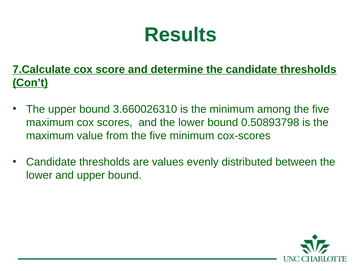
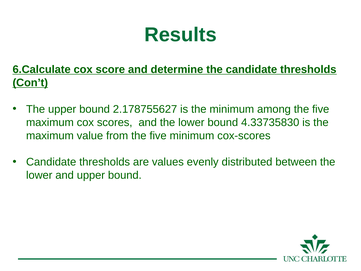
7.Calculate: 7.Calculate -> 6.Calculate
3.660026310: 3.660026310 -> 2.178755627
0.50893798: 0.50893798 -> 4.33735830
